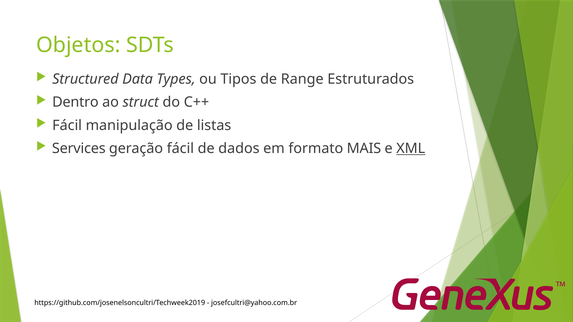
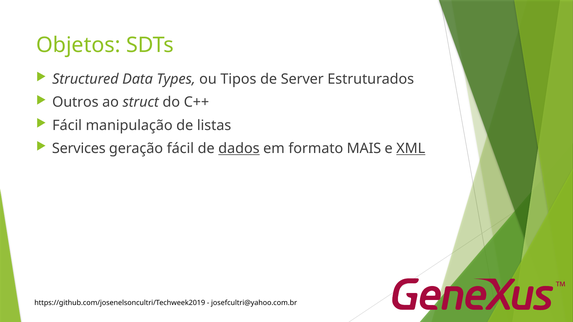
Range: Range -> Server
Dentro: Dentro -> Outros
dados underline: none -> present
